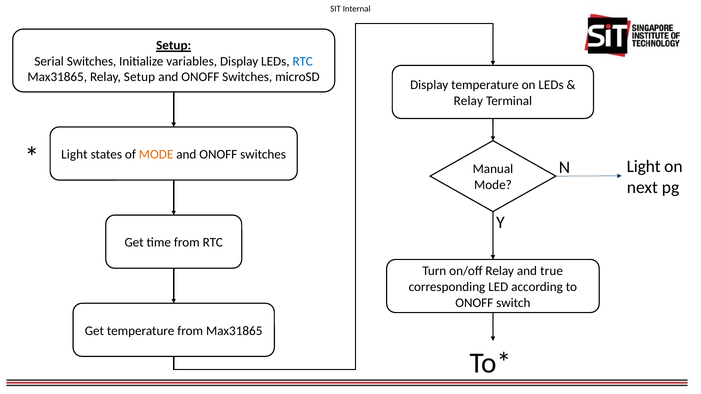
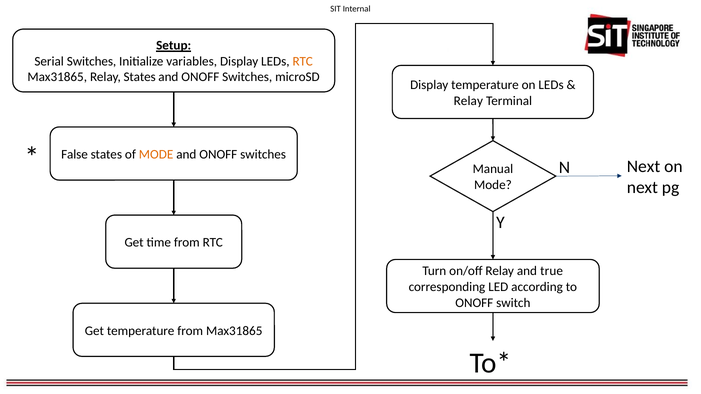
RTC at (303, 61) colour: blue -> orange
Relay Setup: Setup -> States
Light at (74, 155): Light -> False
N Light: Light -> Next
